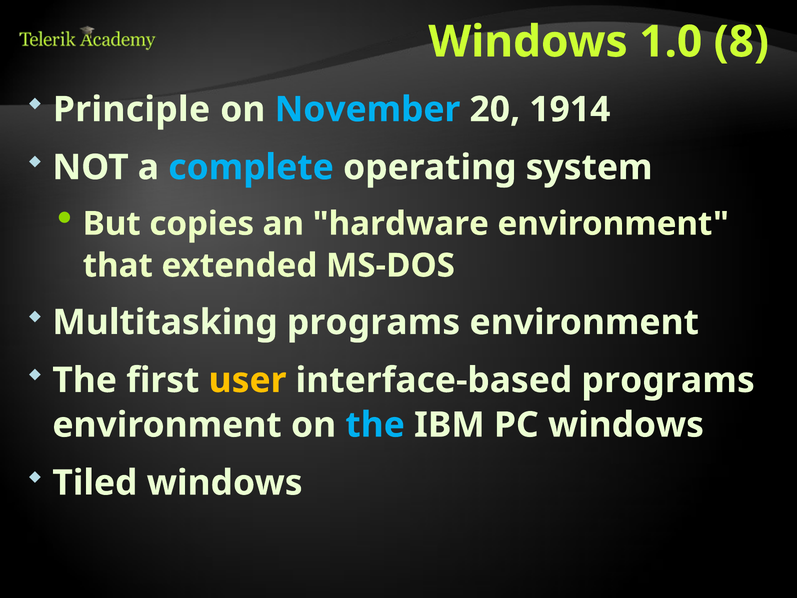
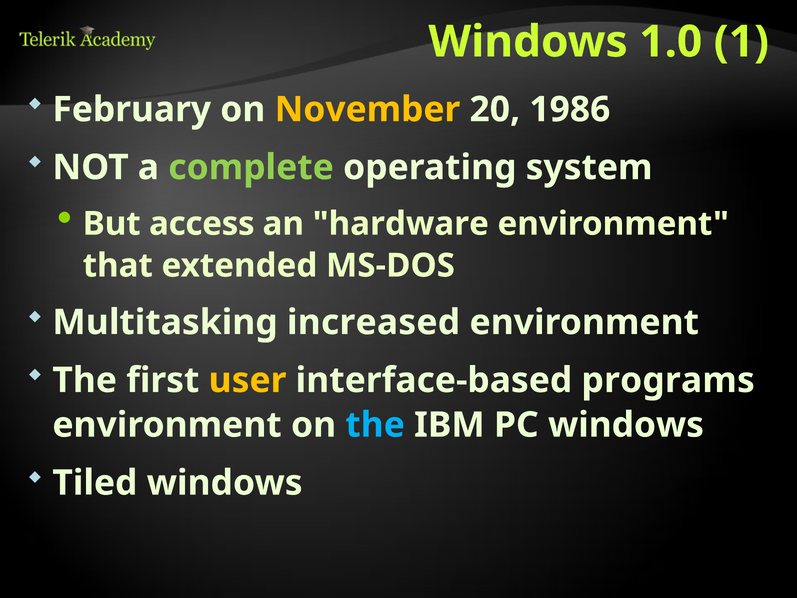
8: 8 -> 1
Principle: Principle -> February
November colour: light blue -> yellow
1914: 1914 -> 1986
complete colour: light blue -> light green
copies: copies -> access
Multitasking programs: programs -> increased
